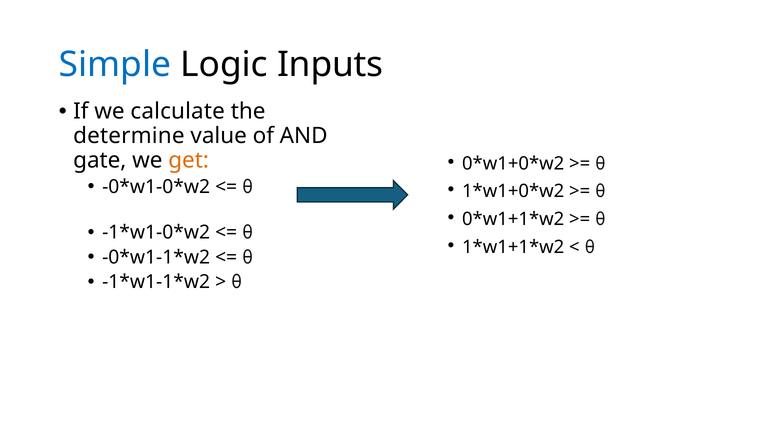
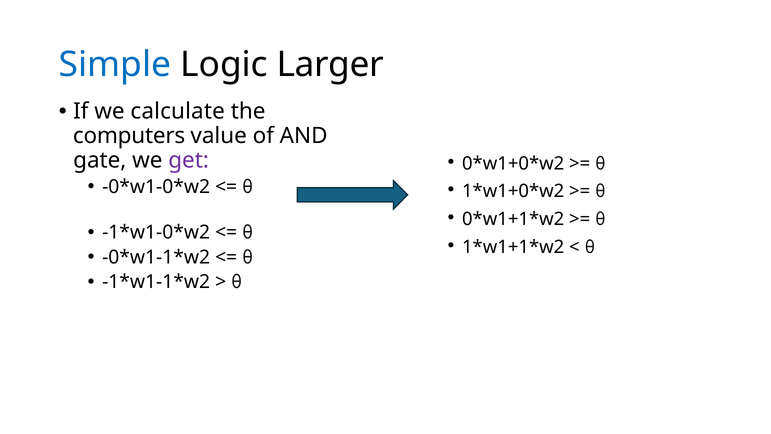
Inputs: Inputs -> Larger
determine: determine -> computers
get colour: orange -> purple
